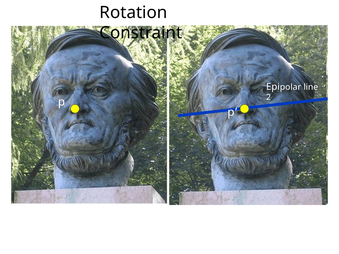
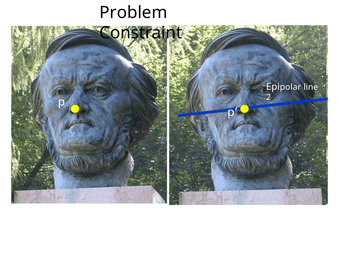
Rotation: Rotation -> Problem
